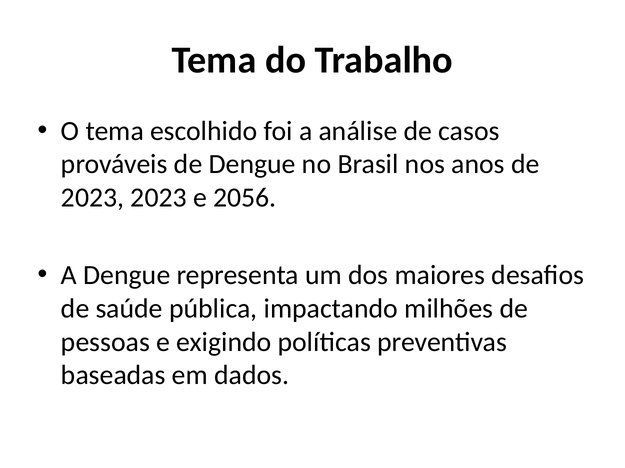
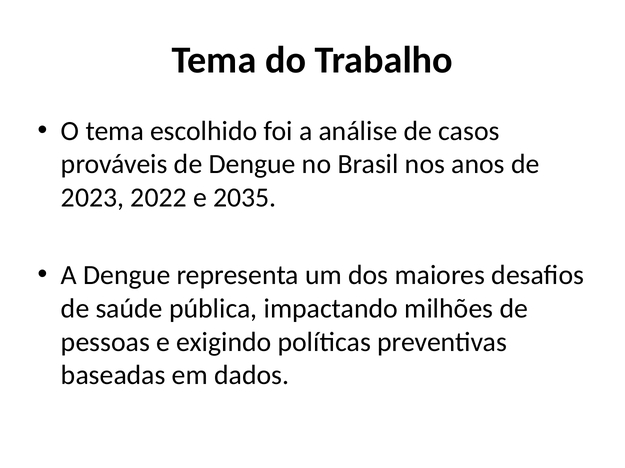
2023 2023: 2023 -> 2022
2056: 2056 -> 2035
